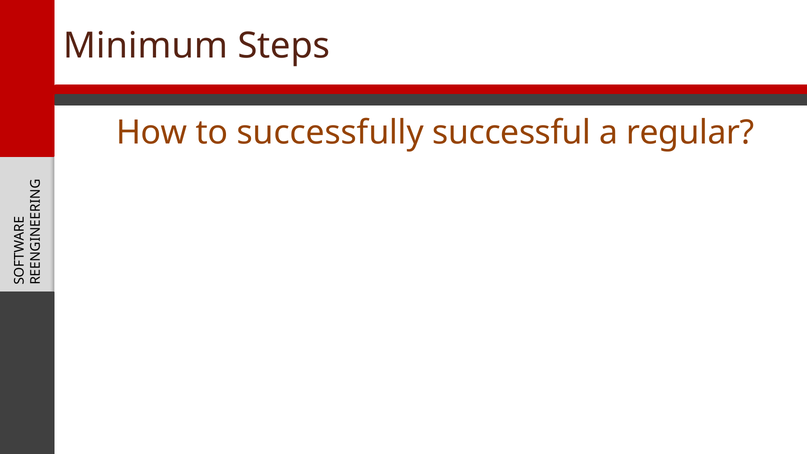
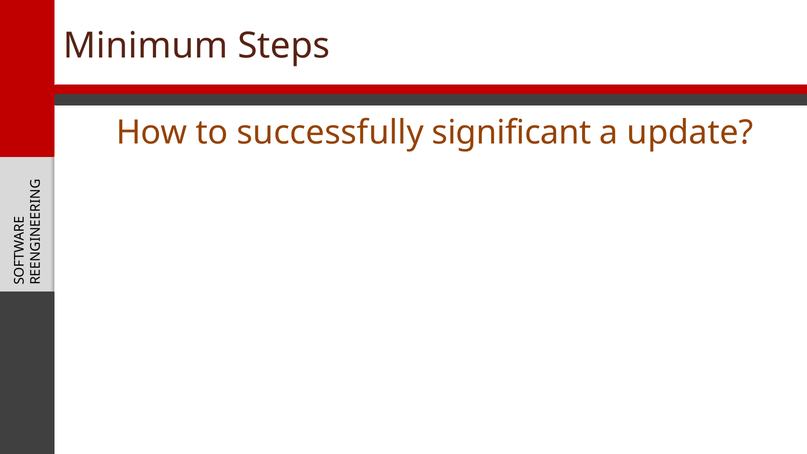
successful: successful -> significant
regular: regular -> update
